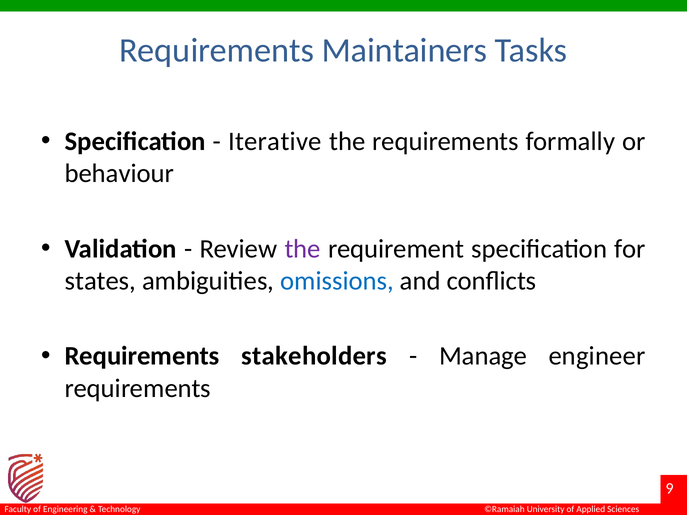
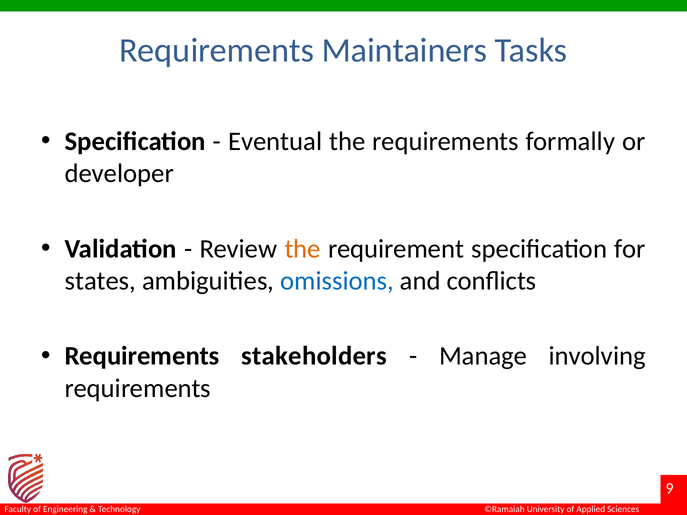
Iterative: Iterative -> Eventual
behaviour: behaviour -> developer
the at (303, 249) colour: purple -> orange
engineer: engineer -> involving
